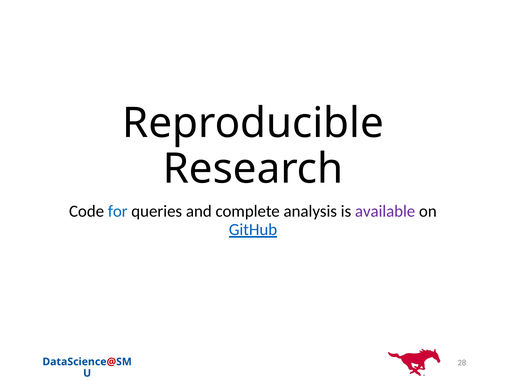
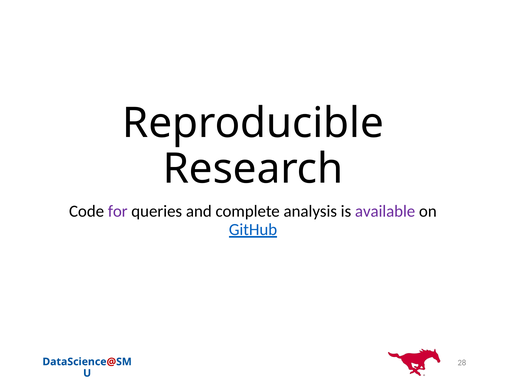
for colour: blue -> purple
